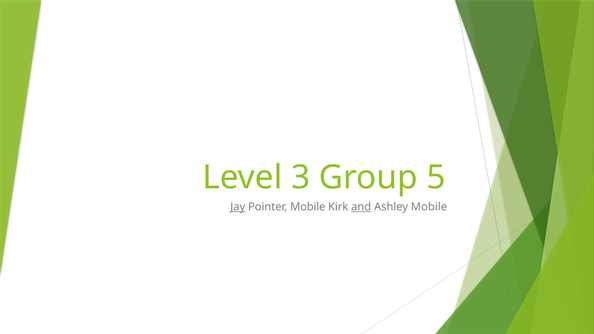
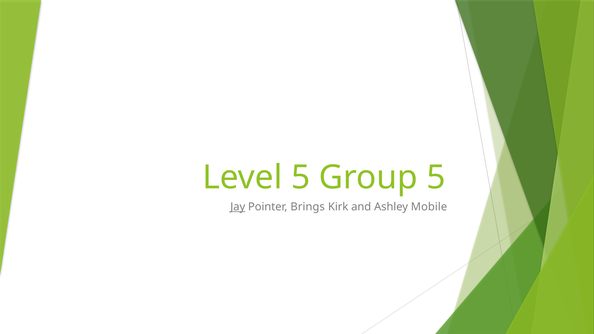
Level 3: 3 -> 5
Pointer Mobile: Mobile -> Brings
and underline: present -> none
